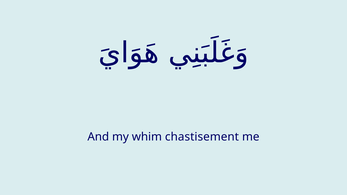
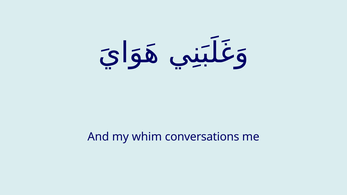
chastisement: chastisement -> conversations
